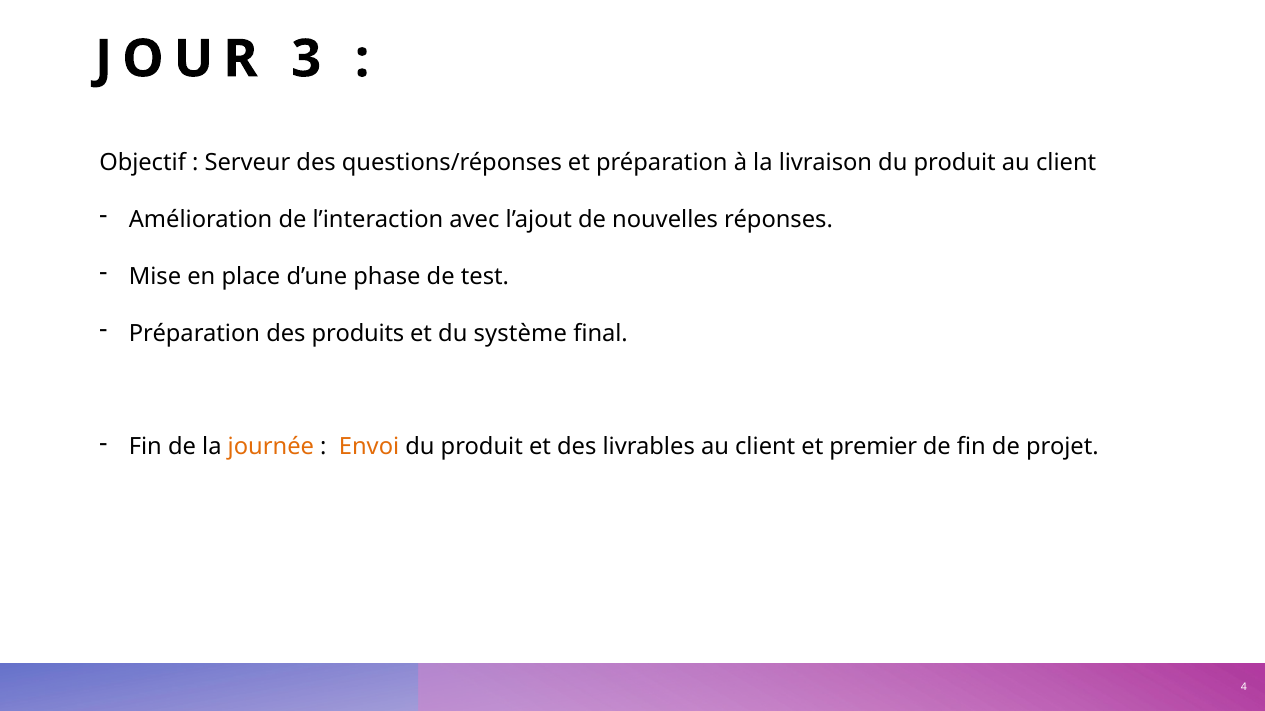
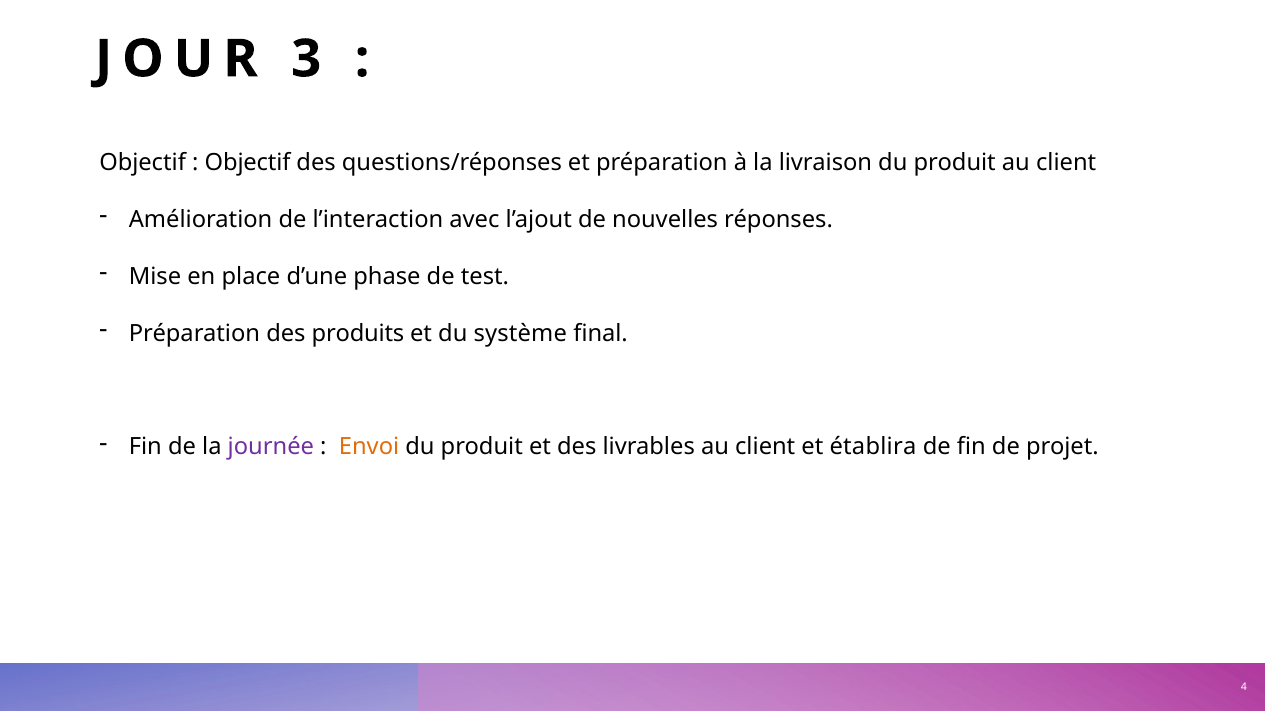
Serveur at (248, 163): Serveur -> Objectif
journée colour: orange -> purple
premier: premier -> établira
